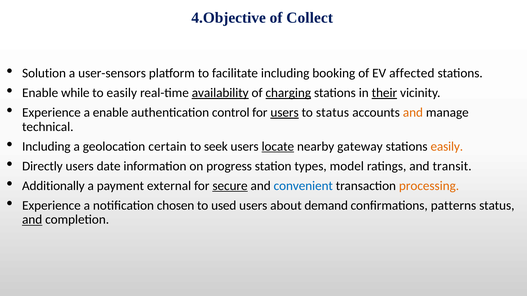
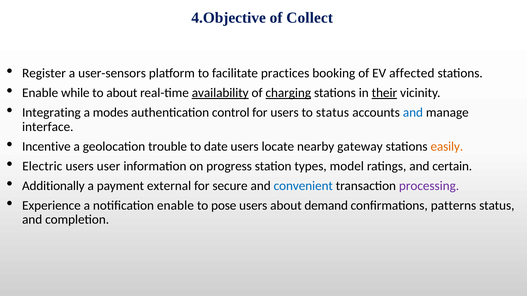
Solution: Solution -> Register
facilitate including: including -> practices
to easily: easily -> about
Experience at (51, 113): Experience -> Integrating
a enable: enable -> modes
users at (285, 113) underline: present -> none
and at (413, 113) colour: orange -> blue
technical: technical -> interface
Including at (46, 147): Including -> Incentive
certain: certain -> trouble
seek: seek -> date
locate underline: present -> none
Directly: Directly -> Electric
date: date -> user
transit: transit -> certain
secure underline: present -> none
processing colour: orange -> purple
notification chosen: chosen -> enable
used: used -> pose
and at (32, 220) underline: present -> none
